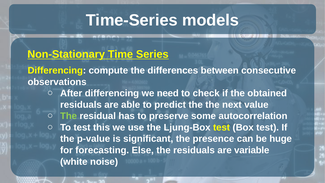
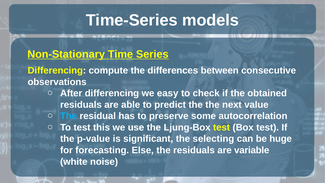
need: need -> easy
The at (69, 116) colour: light green -> light blue
presence: presence -> selecting
